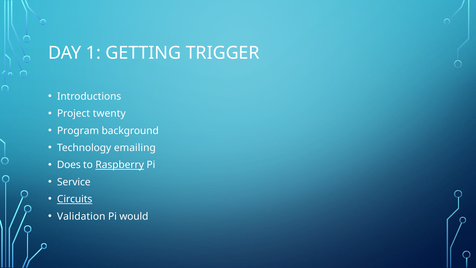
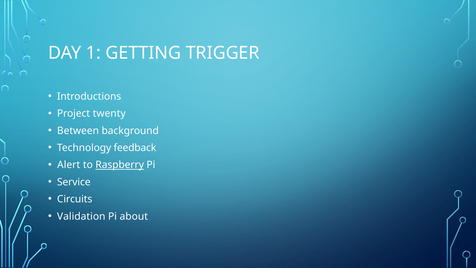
Program: Program -> Between
emailing: emailing -> feedback
Does: Does -> Alert
Circuits underline: present -> none
would: would -> about
